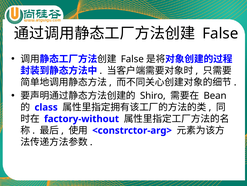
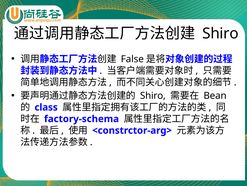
False at (220, 33): False -> Shiro
factory-without: factory-without -> factory-schema
